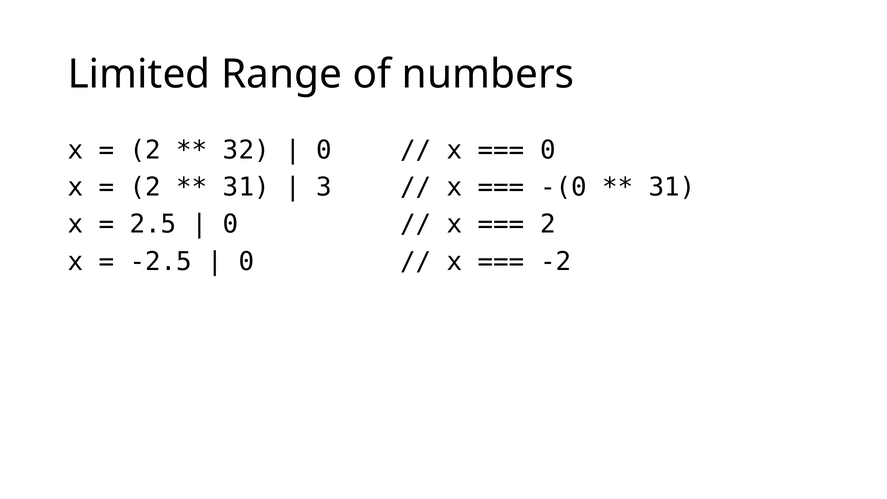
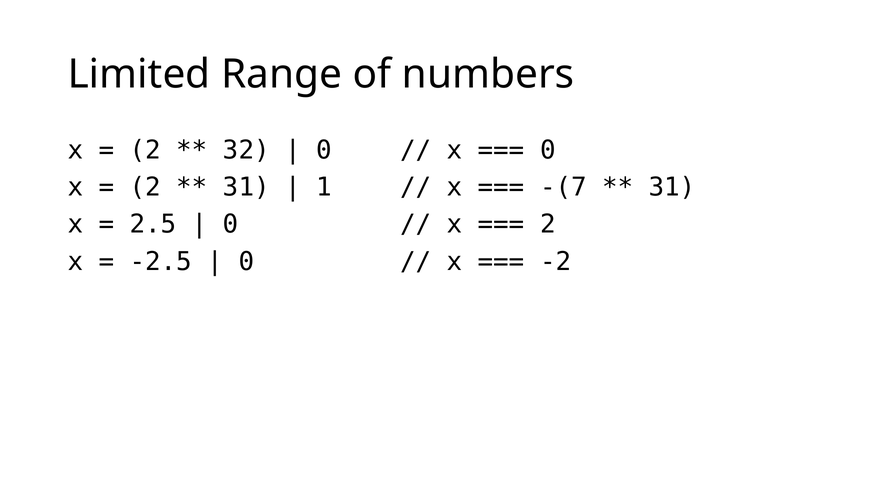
3: 3 -> 1
-(0: -(0 -> -(7
